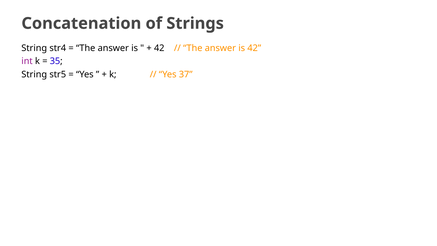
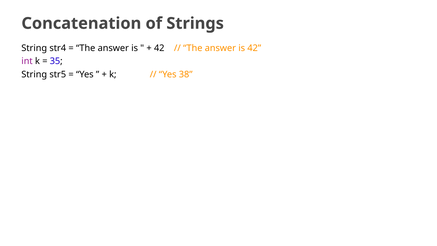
37: 37 -> 38
